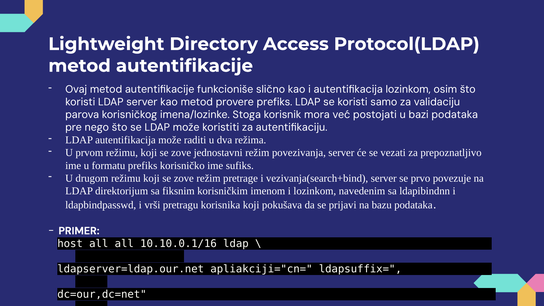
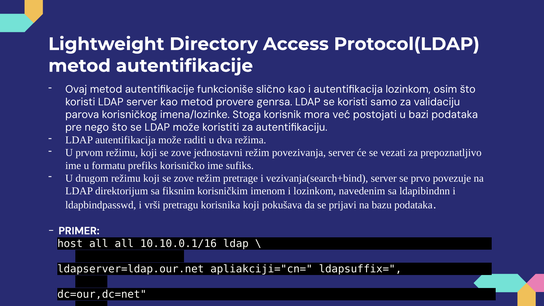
provere prefiks: prefiks -> genrsa
